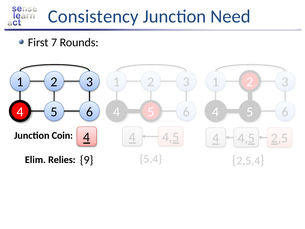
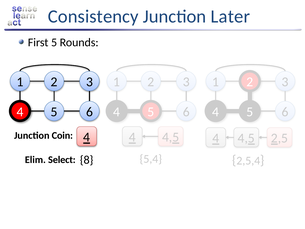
Need: Need -> Later
First 7: 7 -> 5
9: 9 -> 8
Relies: Relies -> Select
